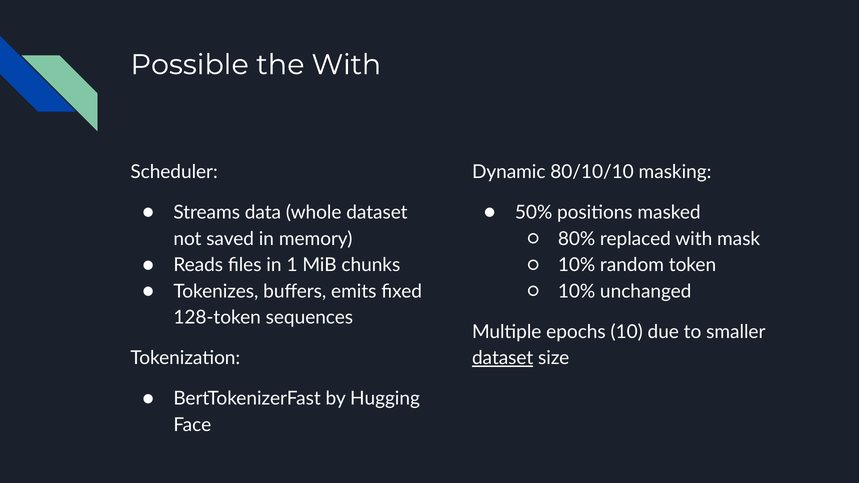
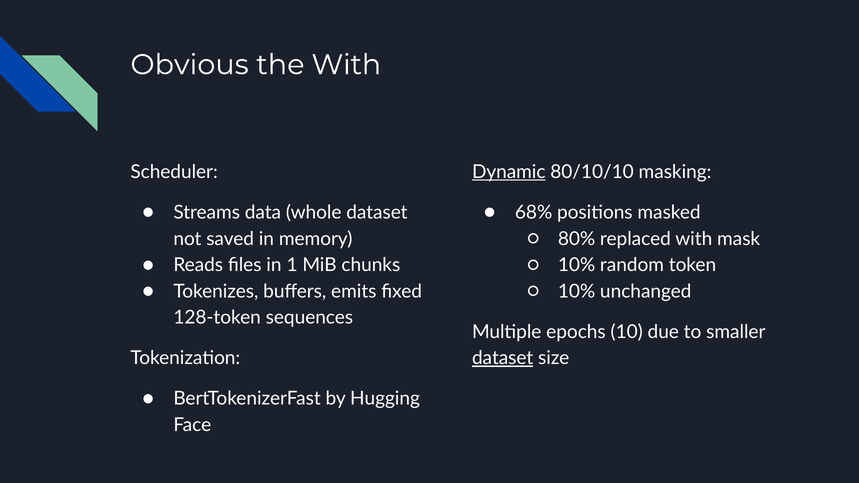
Possible: Possible -> Obvious
Dynamic underline: none -> present
50%: 50% -> 68%
